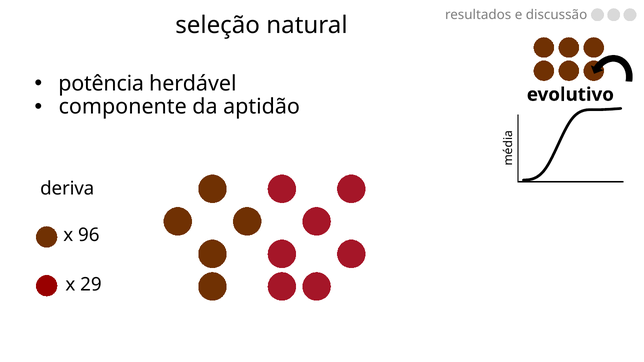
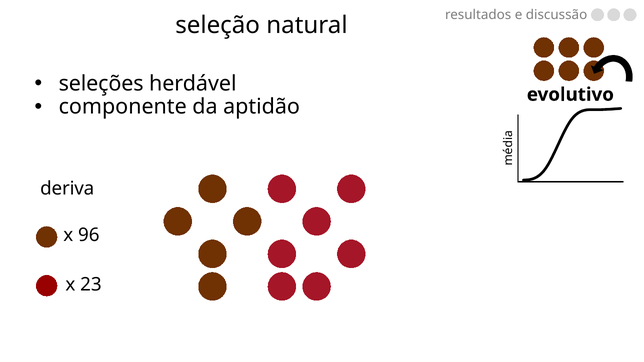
potência: potência -> seleções
29: 29 -> 23
